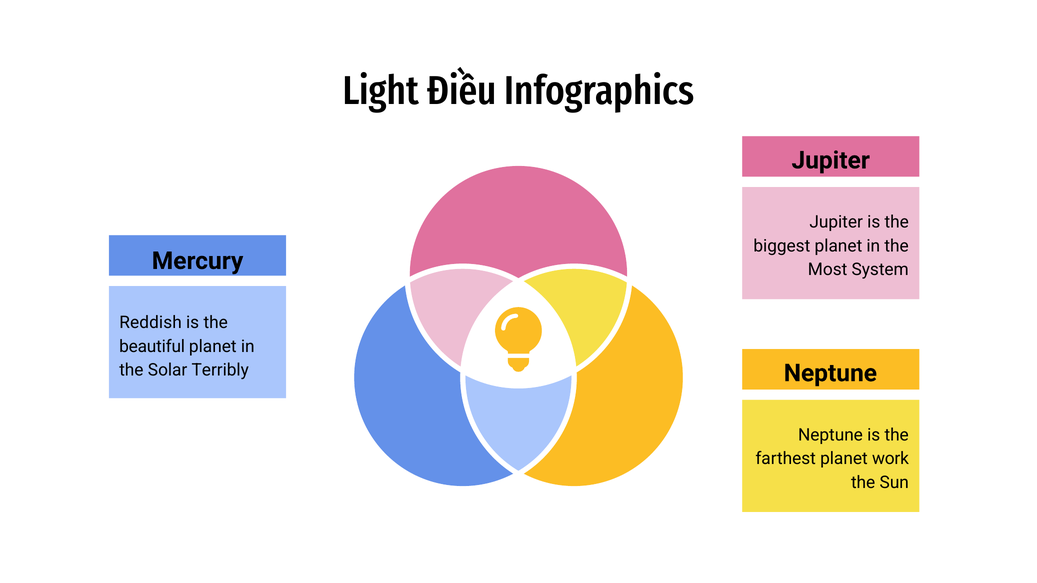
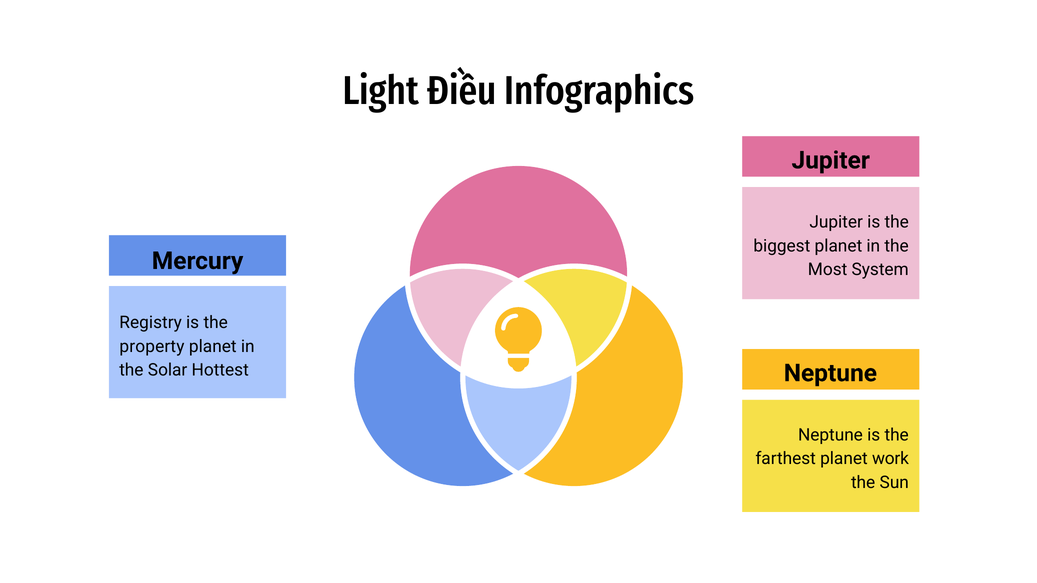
Reddish: Reddish -> Registry
beautiful: beautiful -> property
Terribly: Terribly -> Hottest
